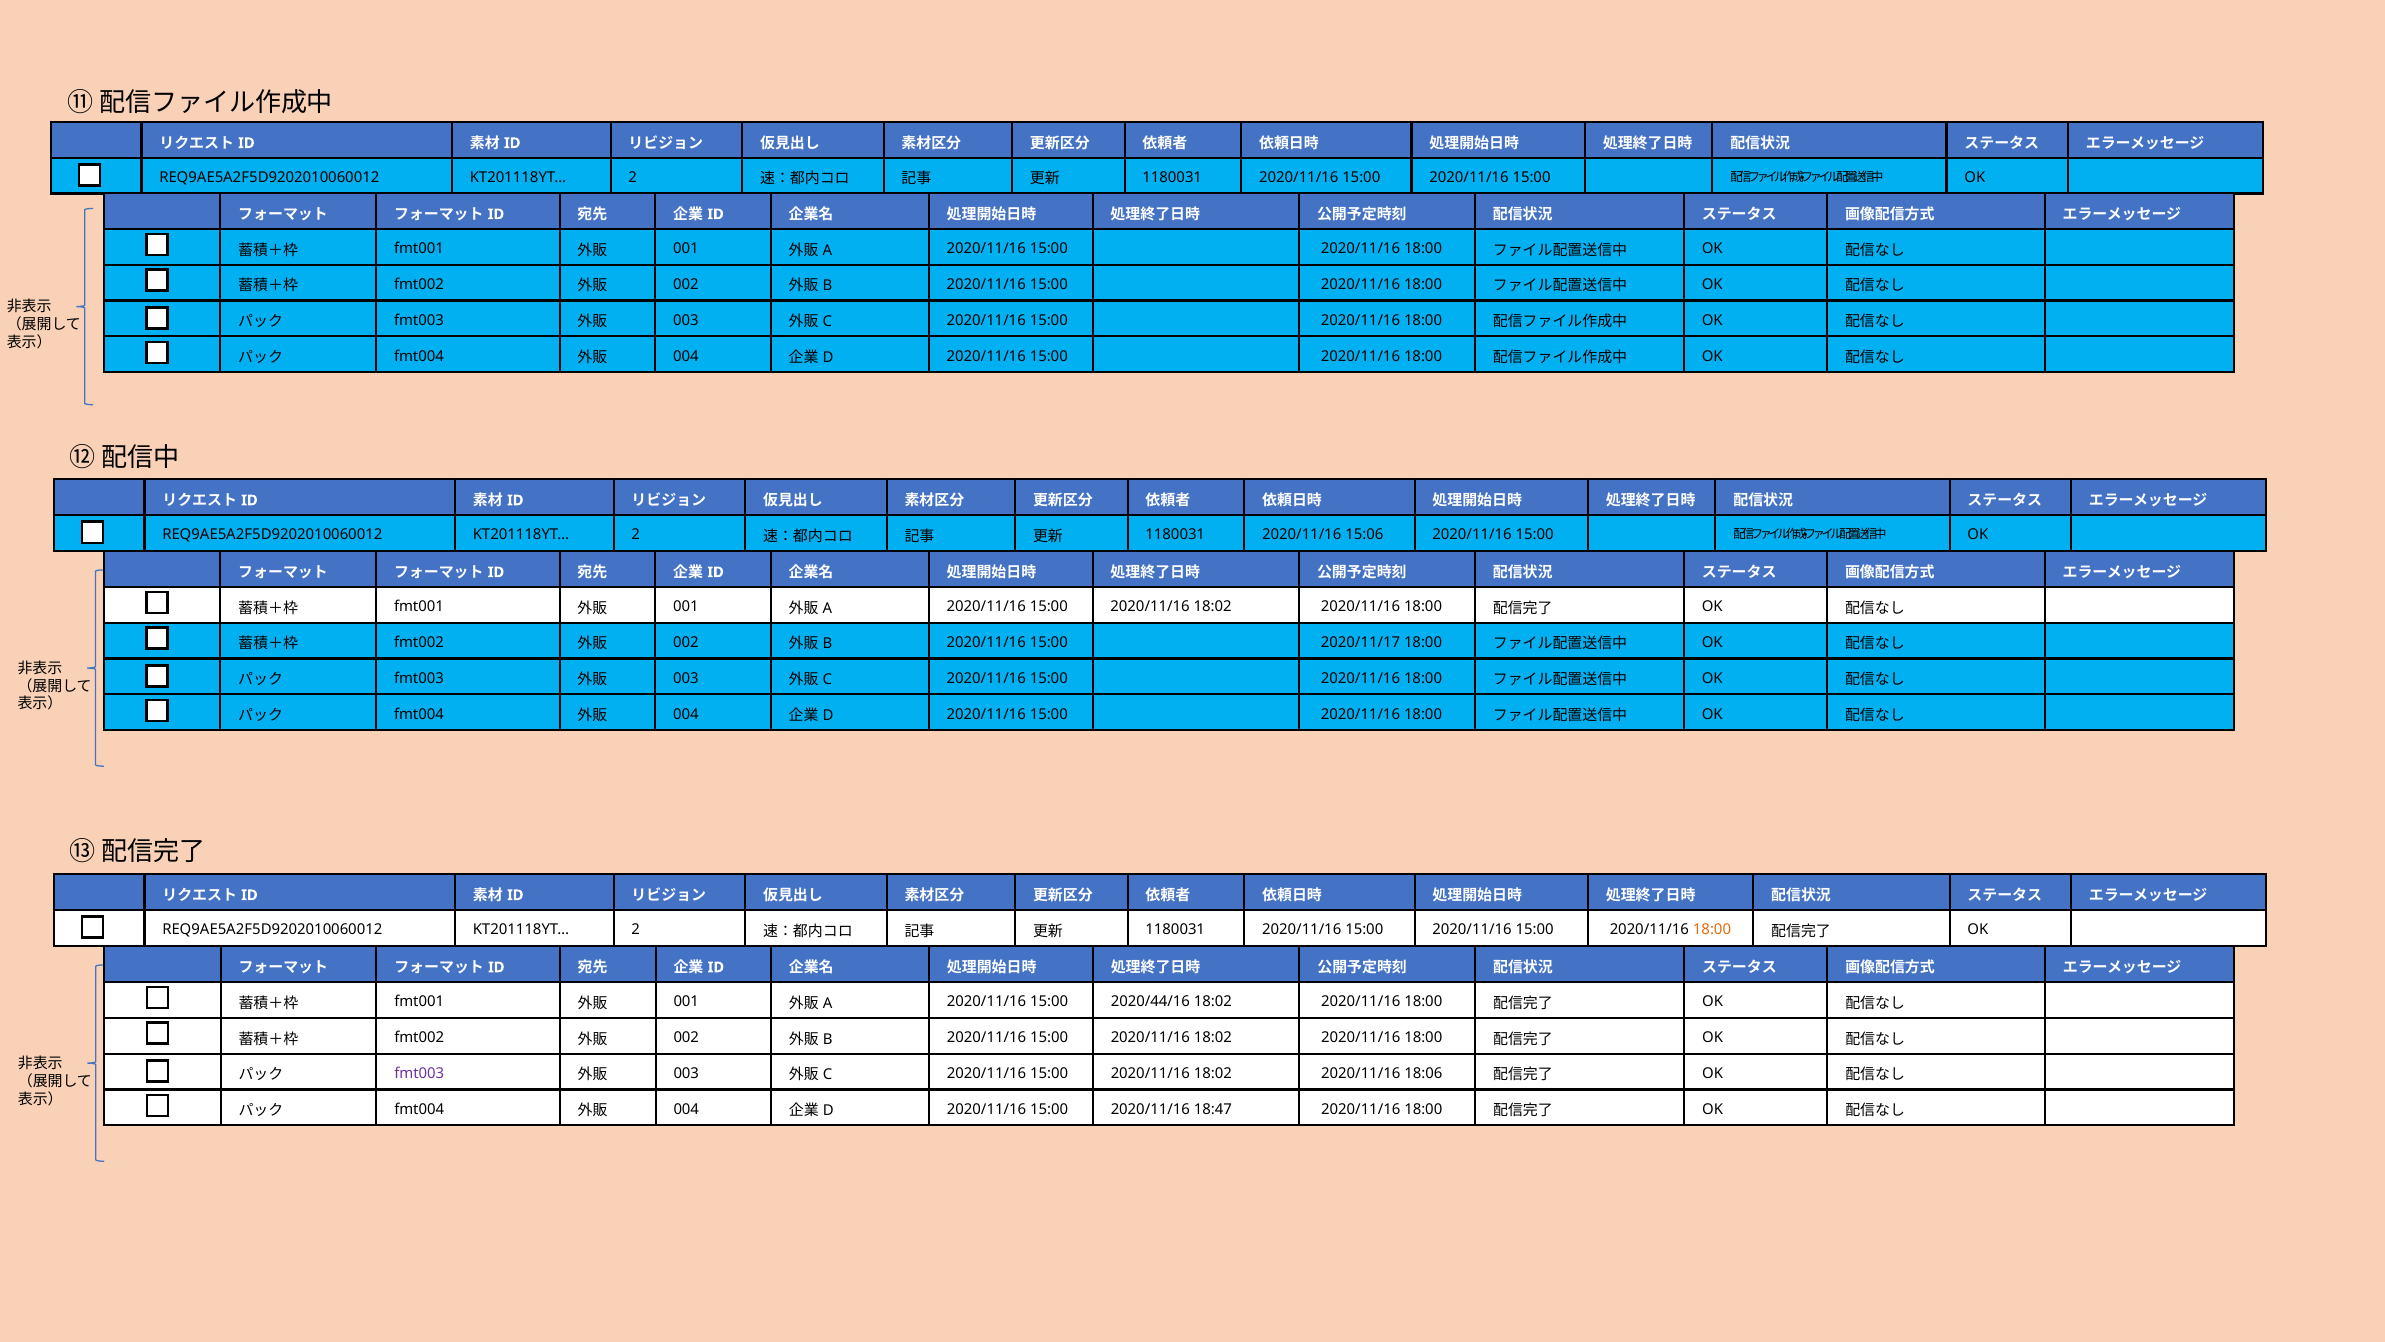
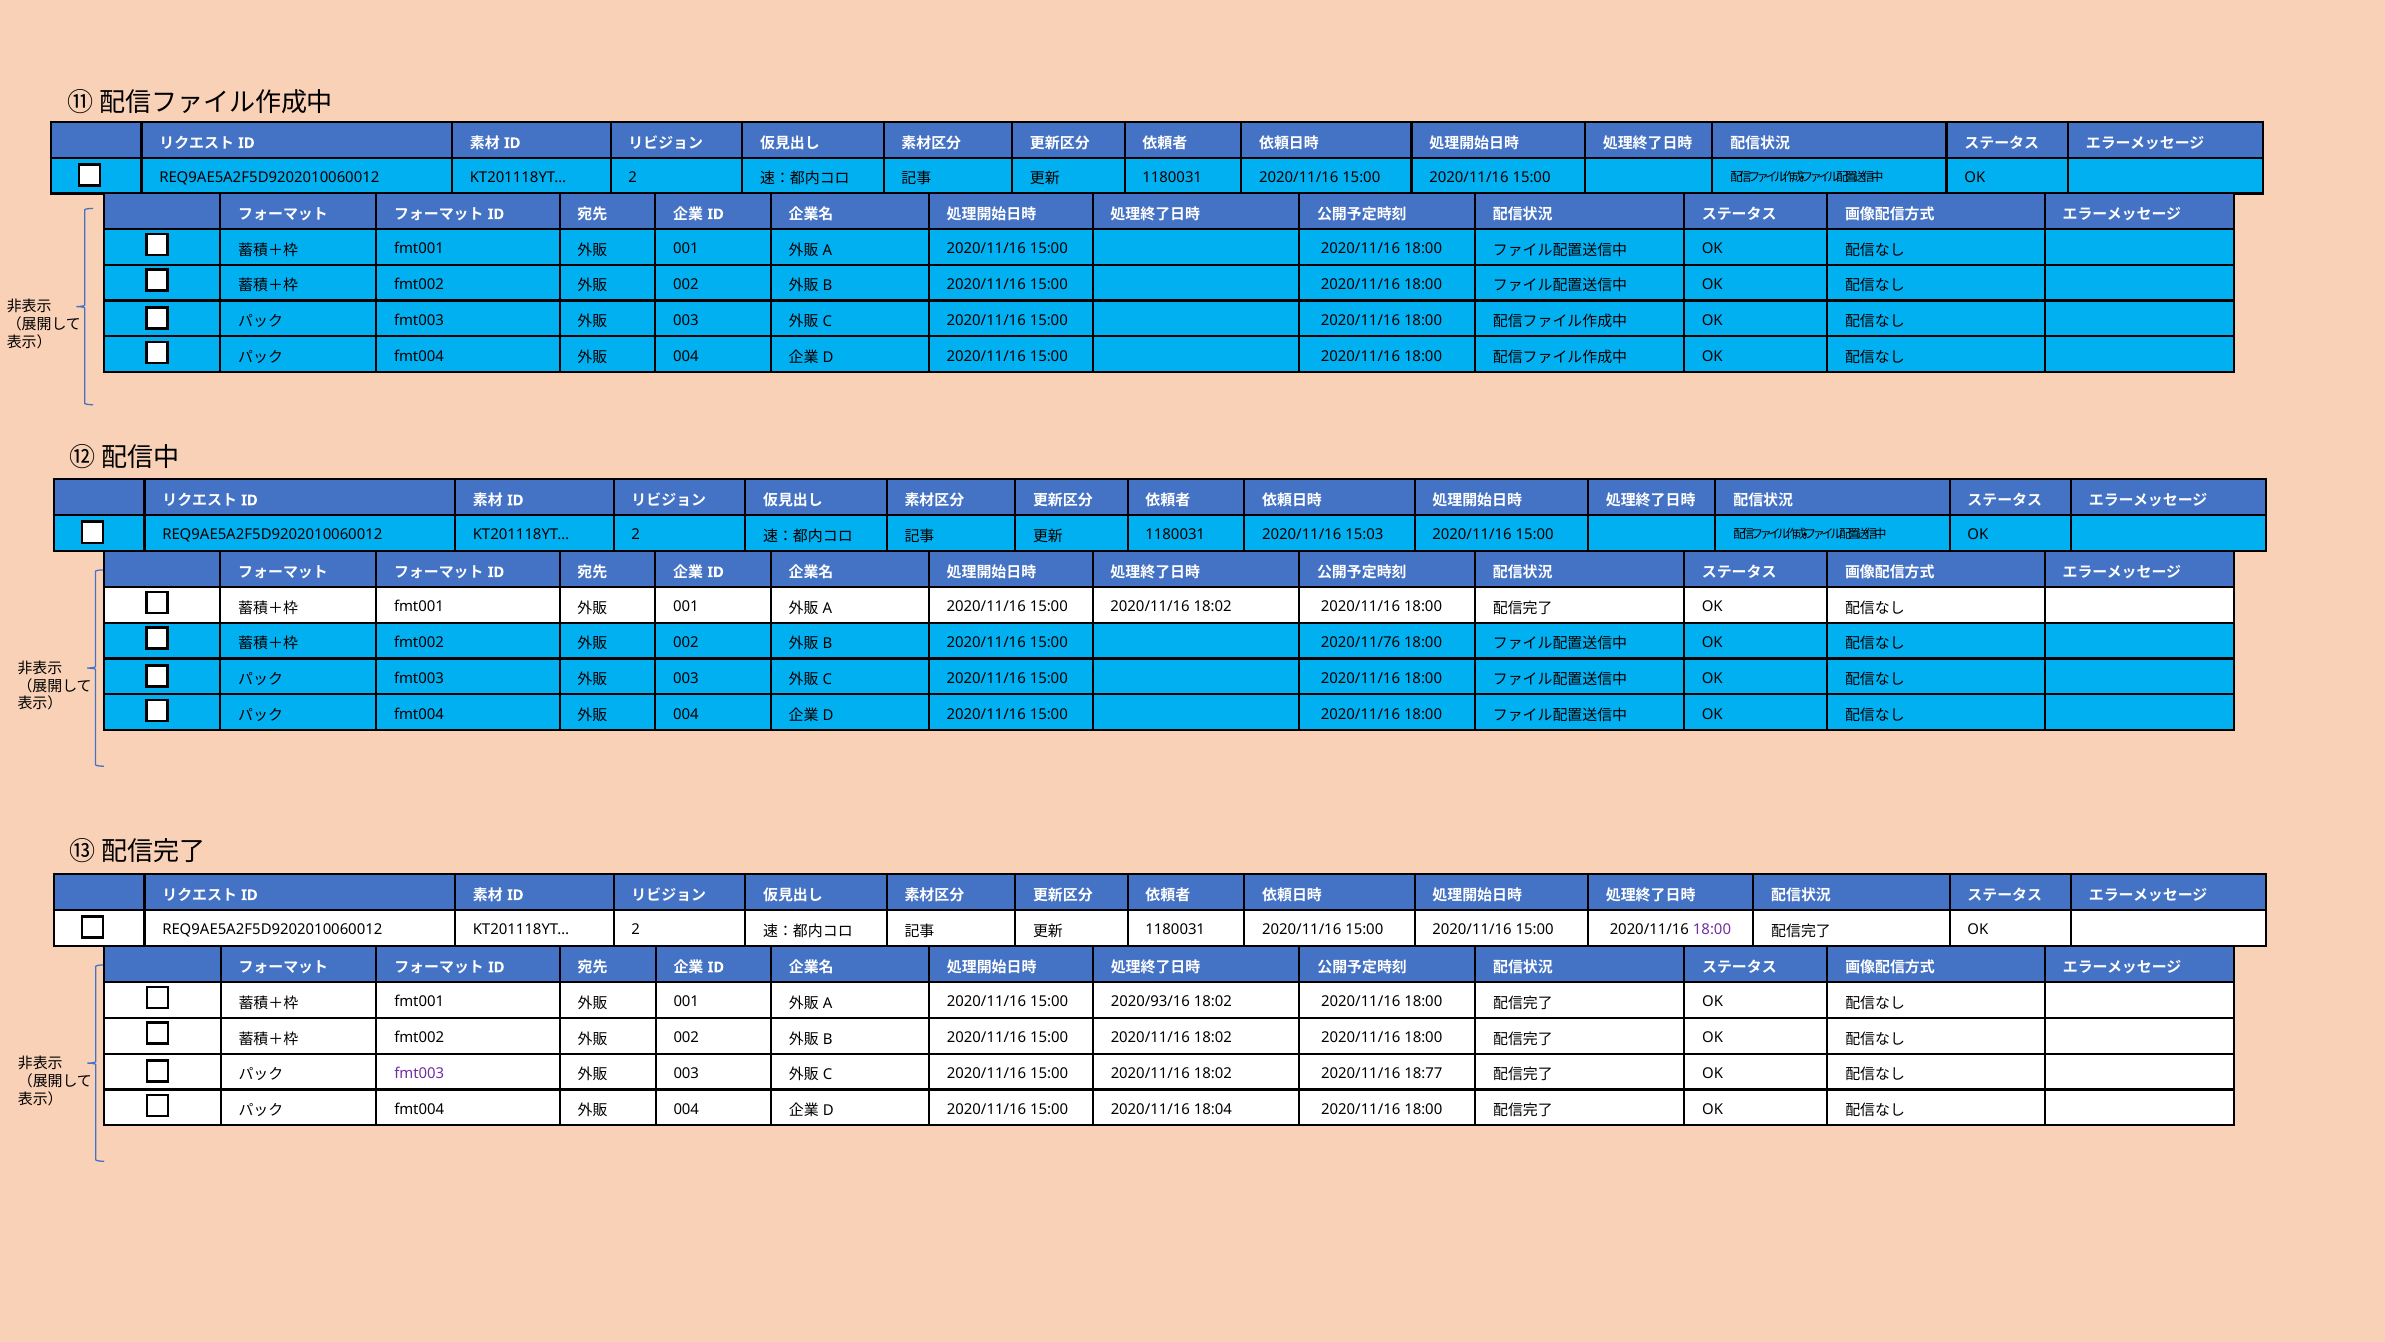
15:06: 15:06 -> 15:03
2020/11/17: 2020/11/17 -> 2020/11/76
18:00 at (1712, 929) colour: orange -> purple
2020/44/16: 2020/44/16 -> 2020/93/16
18:06: 18:06 -> 18:77
18:47: 18:47 -> 18:04
